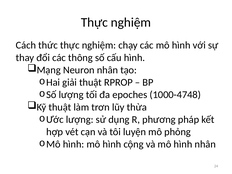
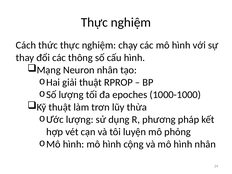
1000-4748: 1000-4748 -> 1000-1000
